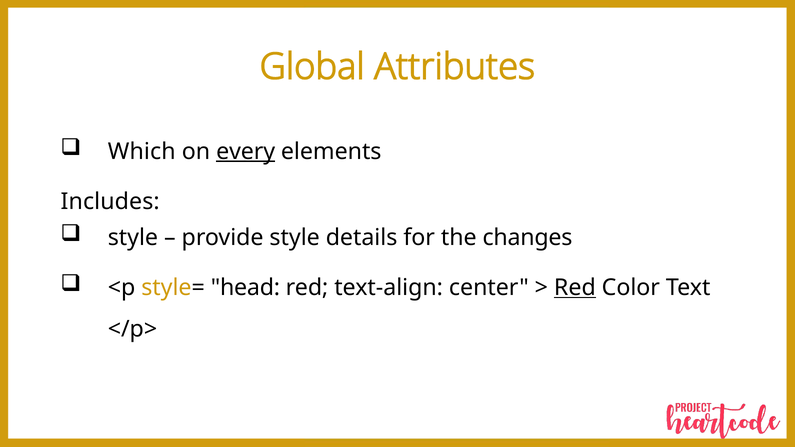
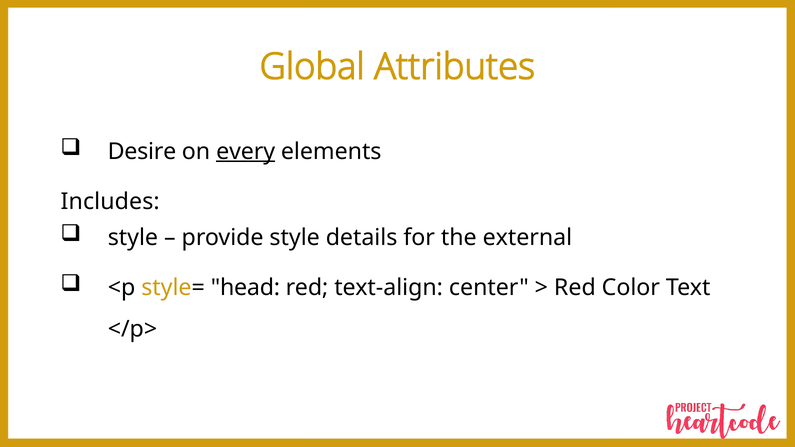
Which: Which -> Desire
changes: changes -> external
Red at (575, 288) underline: present -> none
